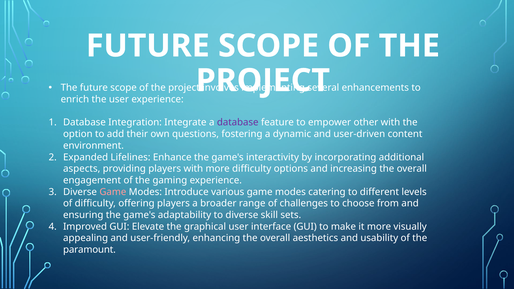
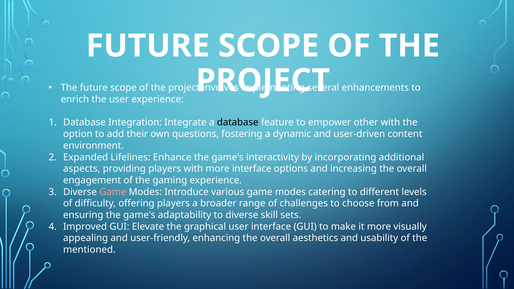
database at (238, 123) colour: purple -> black
more difficulty: difficulty -> interface
paramount: paramount -> mentioned
